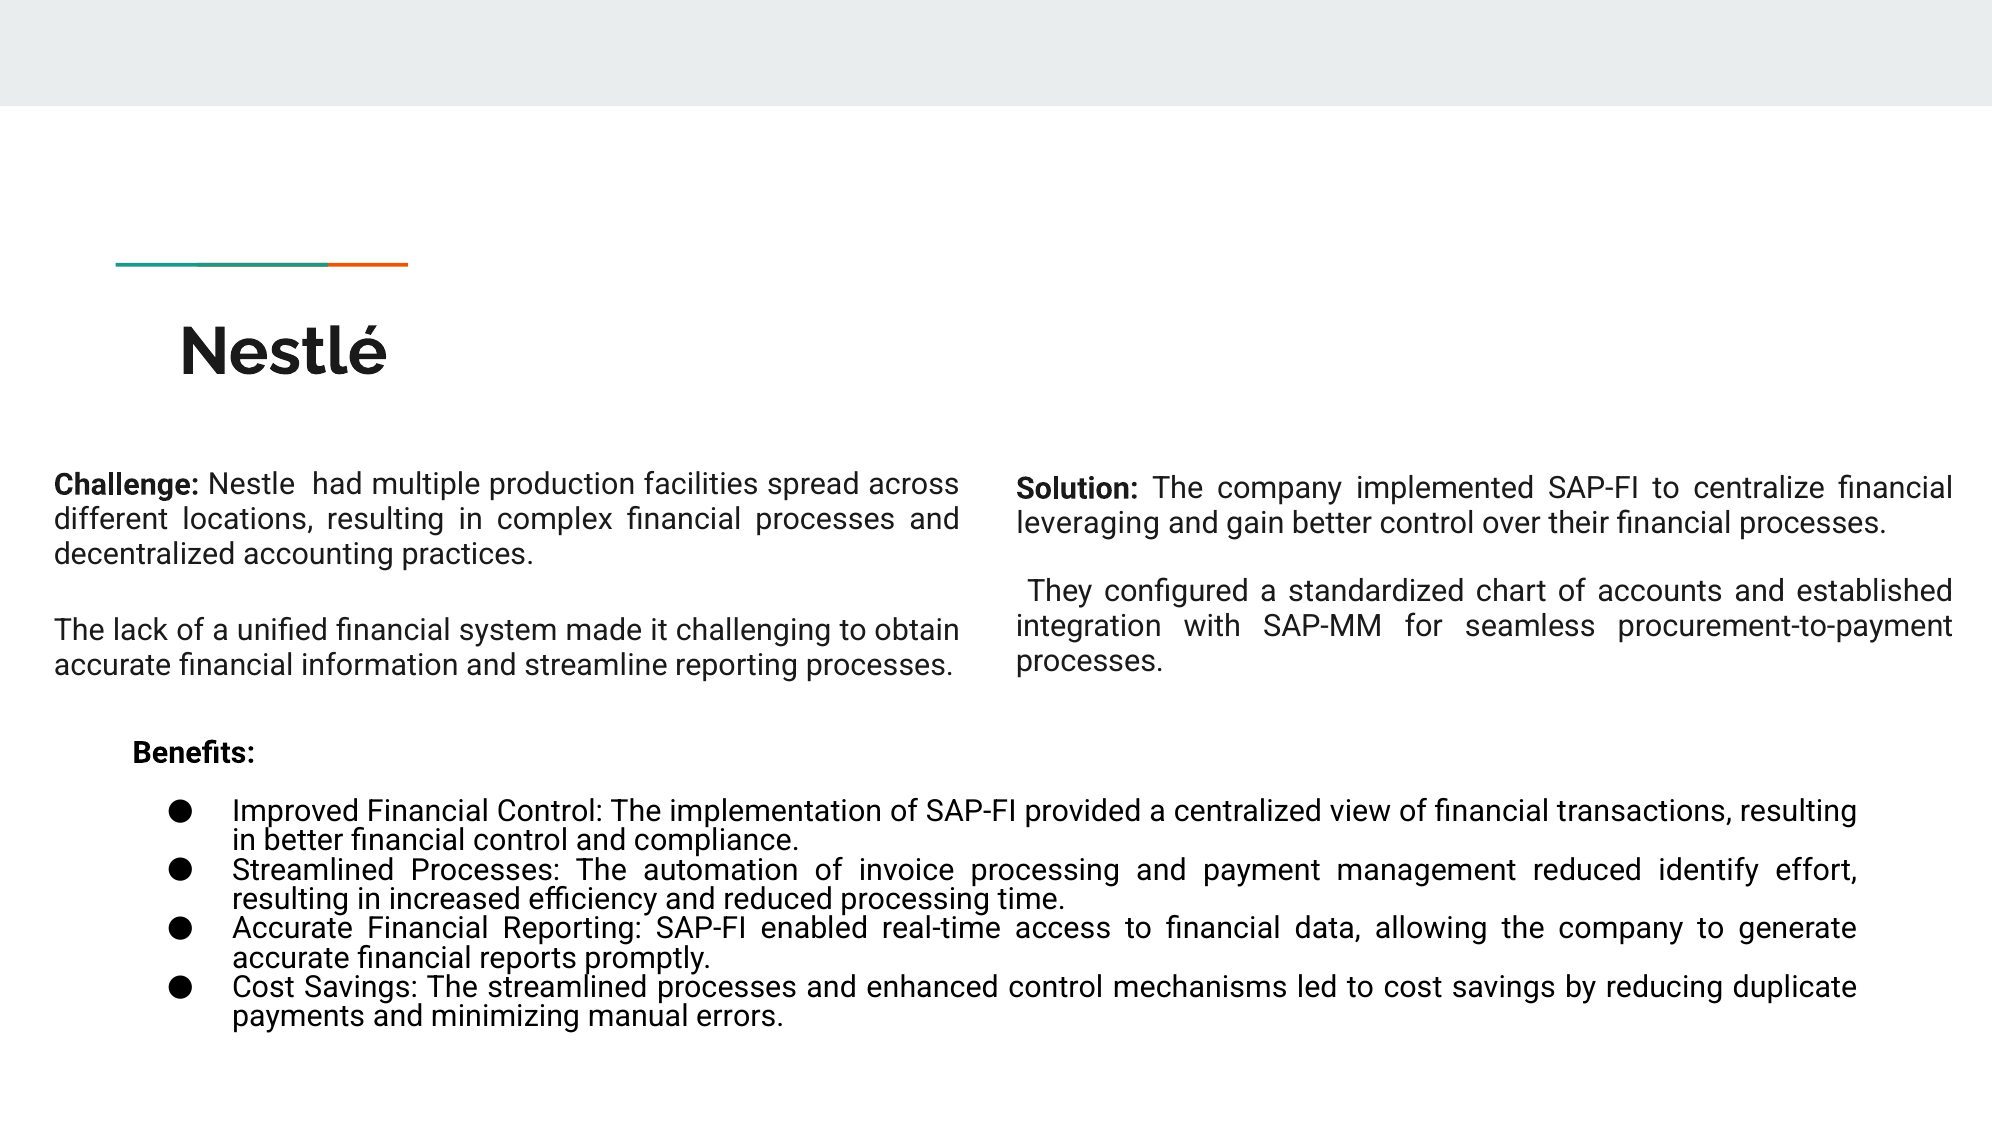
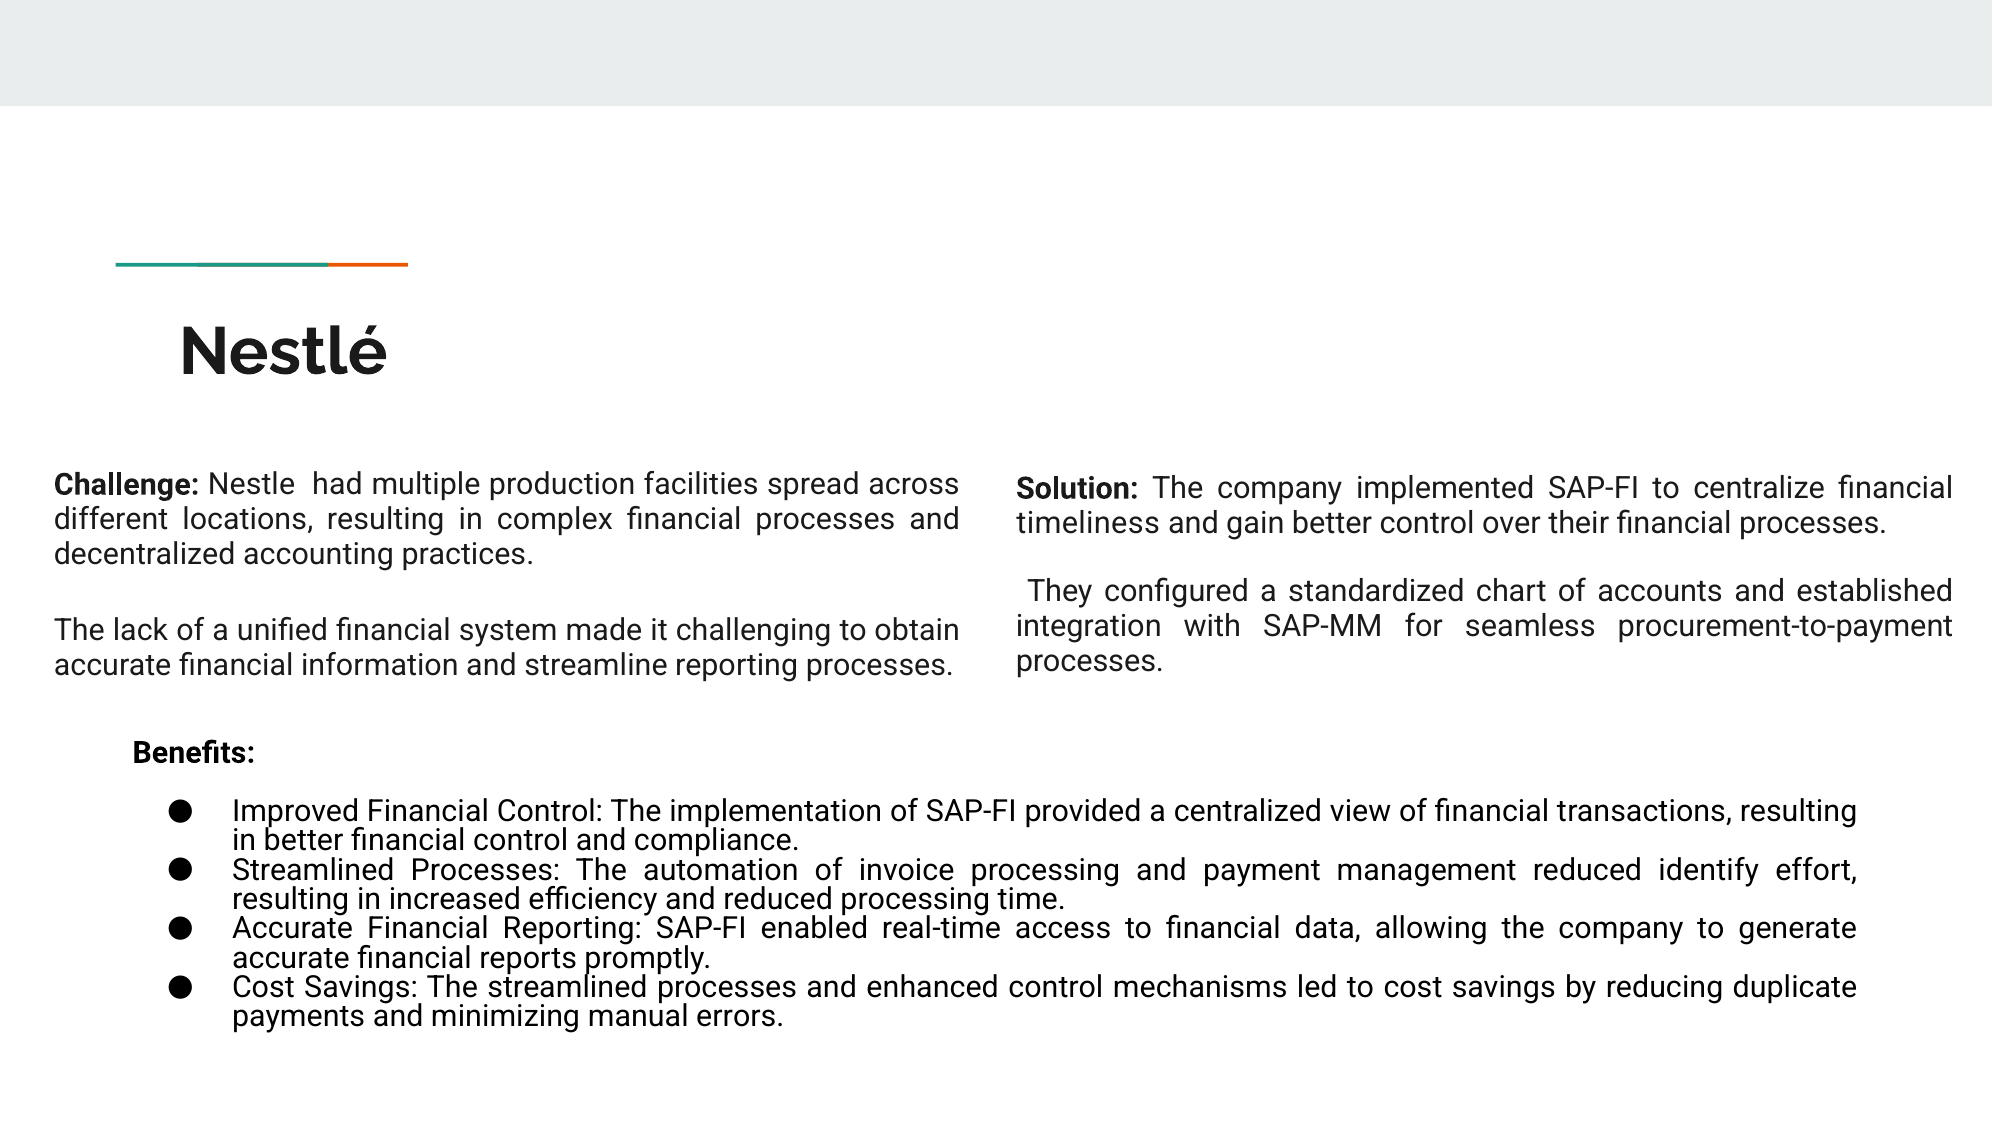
leveraging: leveraging -> timeliness
